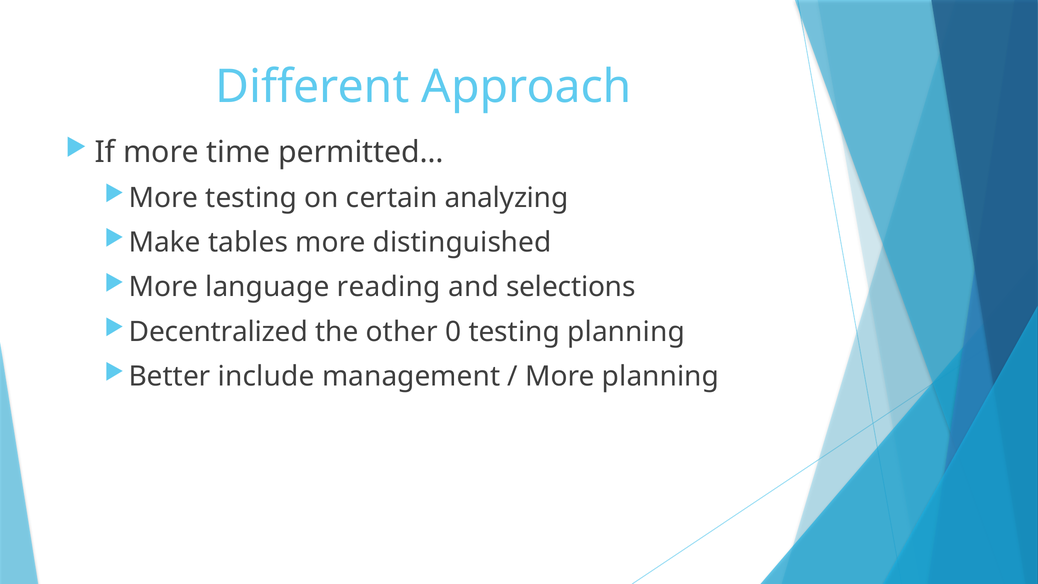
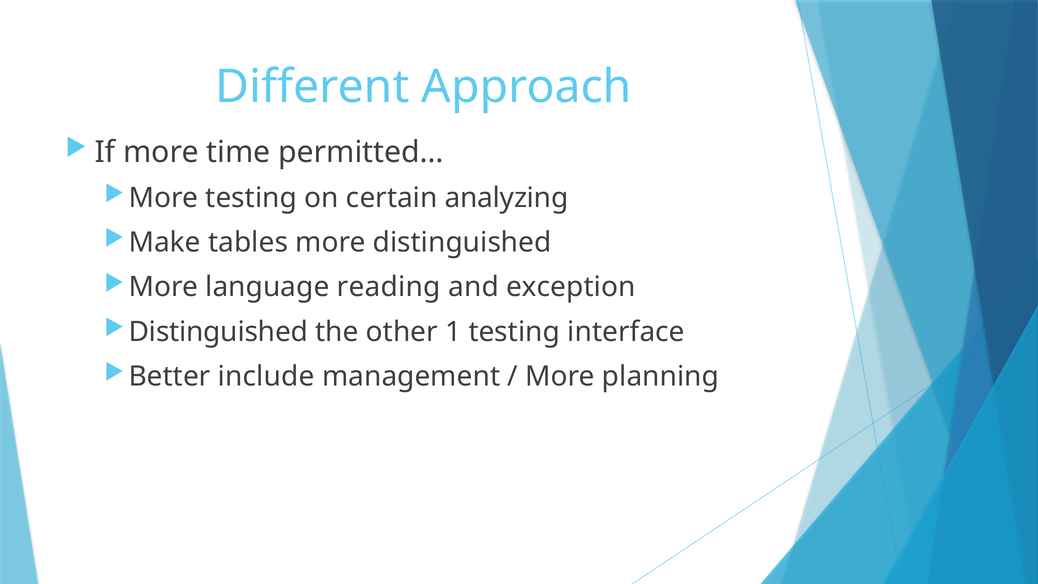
selections: selections -> exception
Decentralized at (218, 332): Decentralized -> Distinguished
0: 0 -> 1
testing planning: planning -> interface
